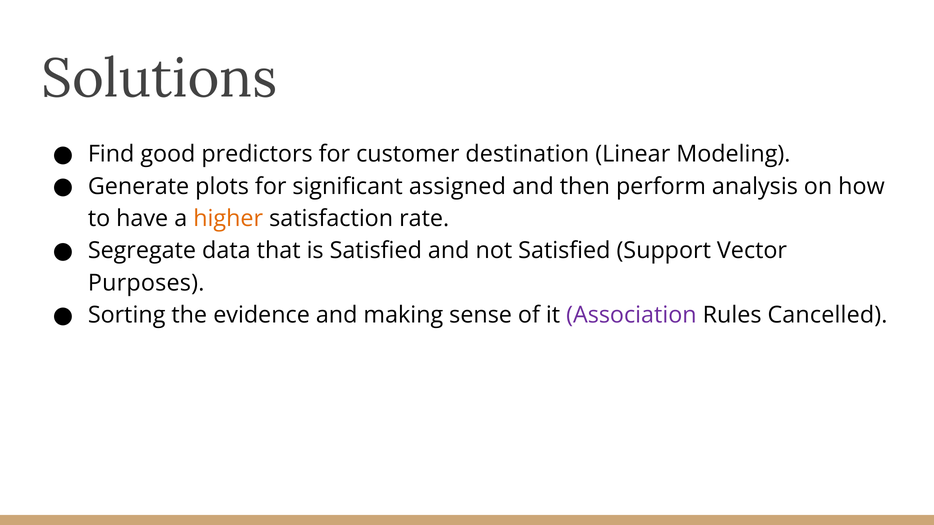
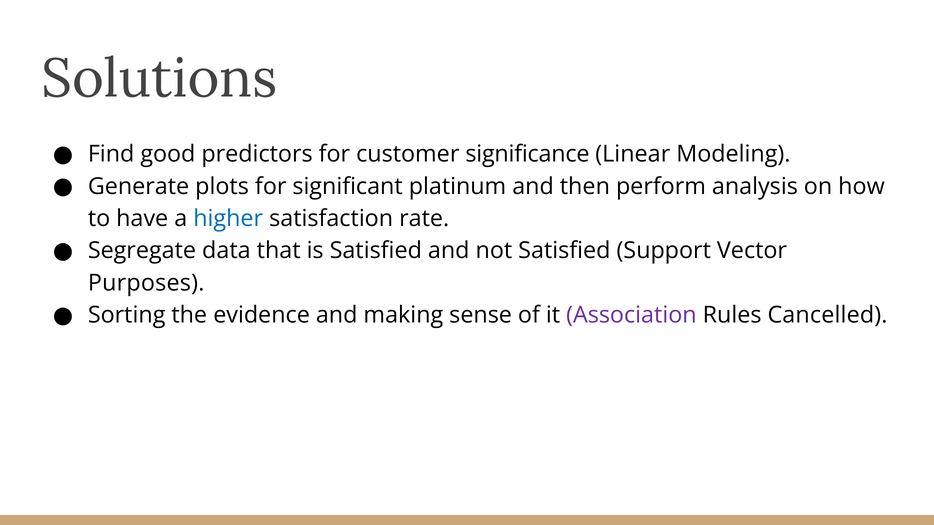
destination: destination -> significance
assigned: assigned -> platinum
higher colour: orange -> blue
